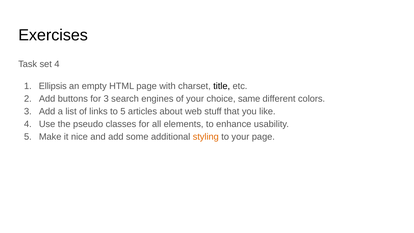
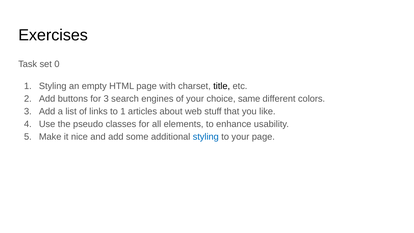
set 4: 4 -> 0
1 Ellipsis: Ellipsis -> Styling
to 5: 5 -> 1
styling at (206, 137) colour: orange -> blue
